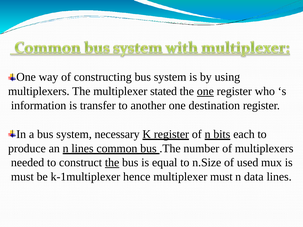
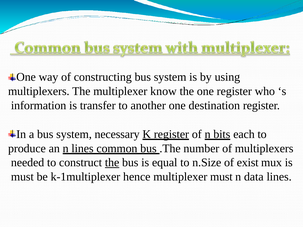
stated: stated -> know
one at (205, 91) underline: present -> none
used: used -> exist
